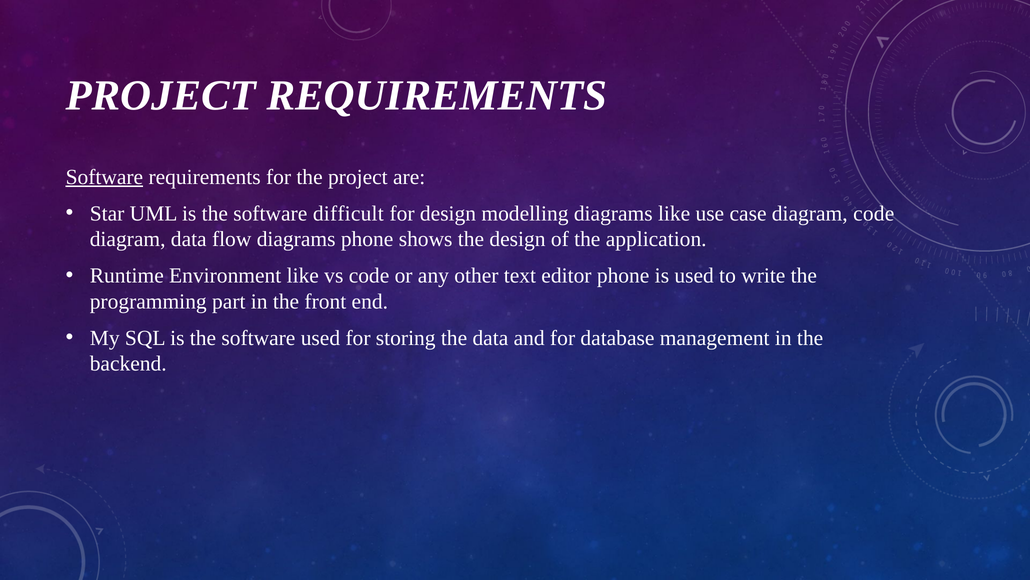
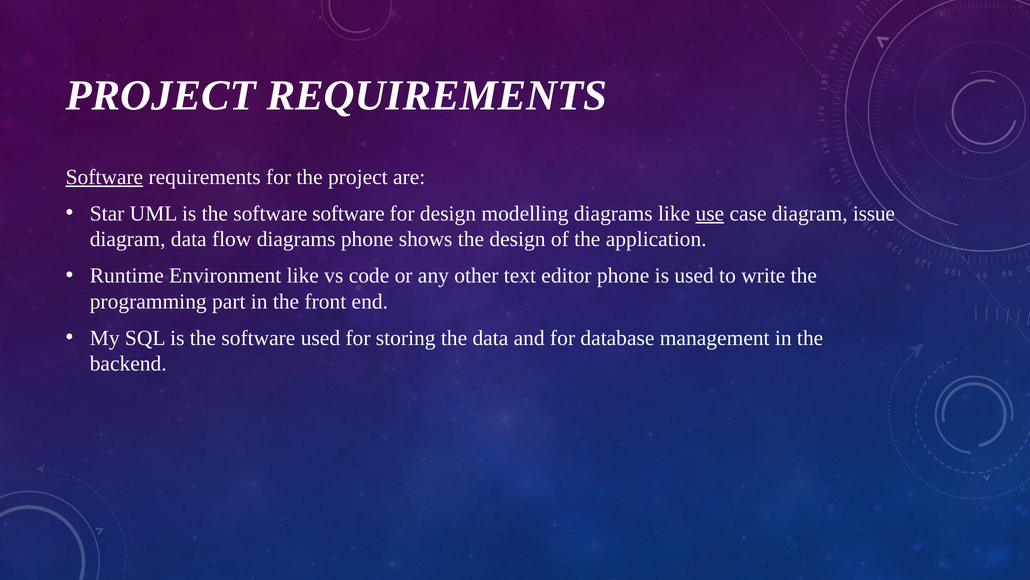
software difficult: difficult -> software
use underline: none -> present
diagram code: code -> issue
